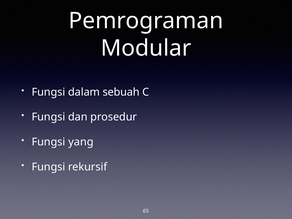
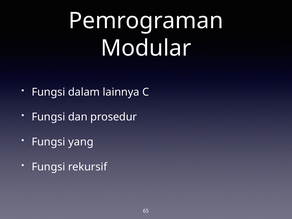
sebuah: sebuah -> lainnya
